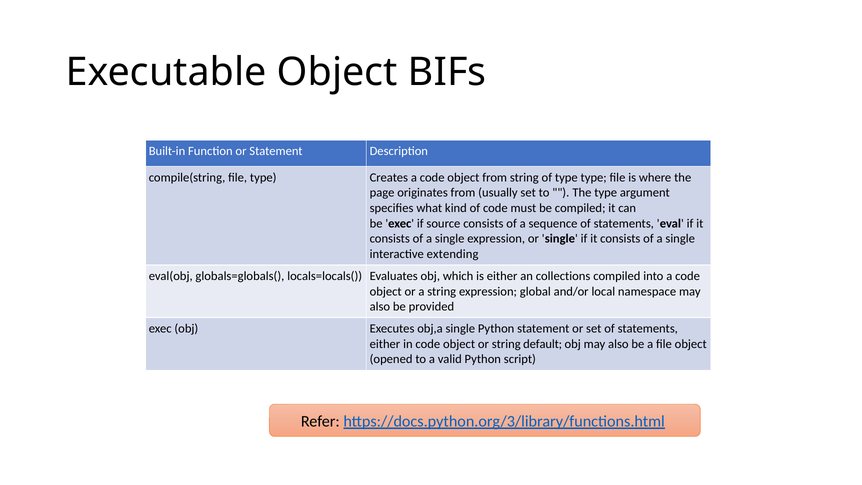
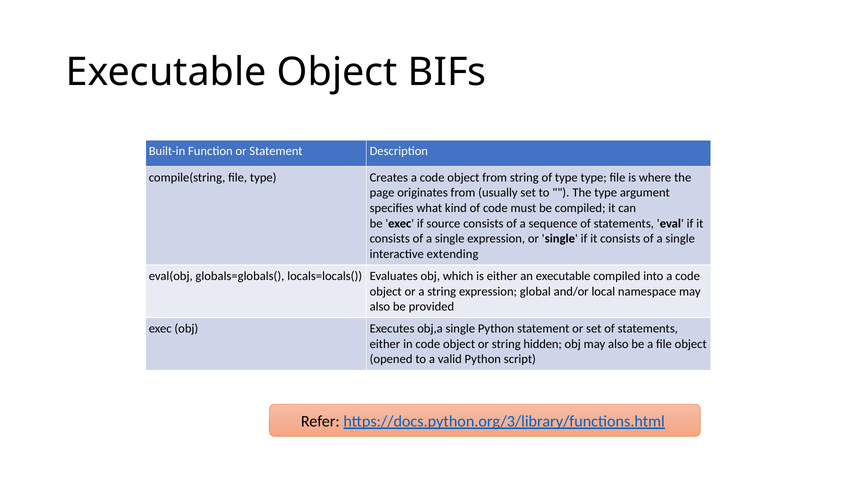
an collections: collections -> executable
default: default -> hidden
